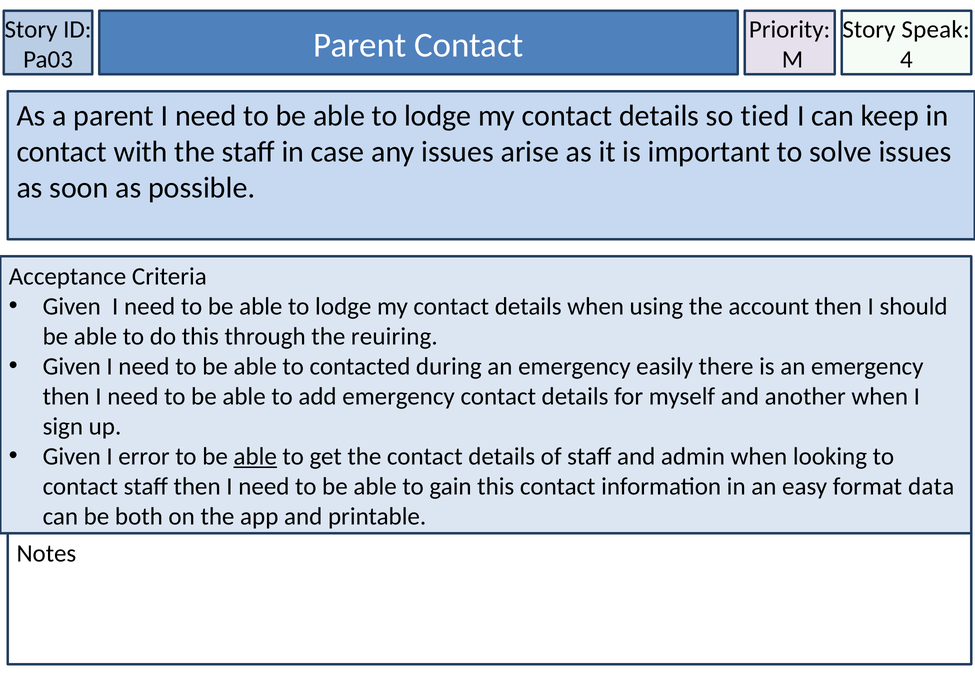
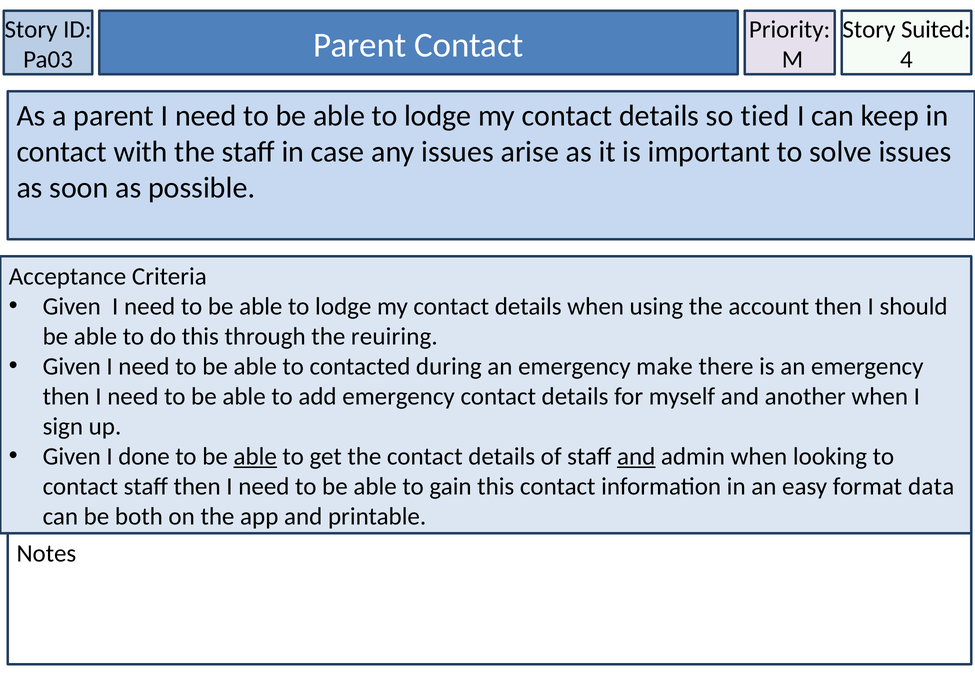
Speak: Speak -> Suited
easily: easily -> make
error: error -> done
and at (636, 457) underline: none -> present
